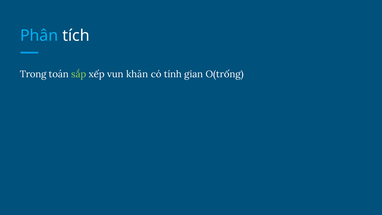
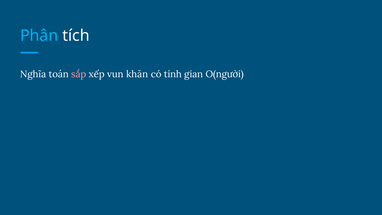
Trong: Trong -> Nghĩa
sắp colour: light green -> pink
O(trống: O(trống -> O(người
